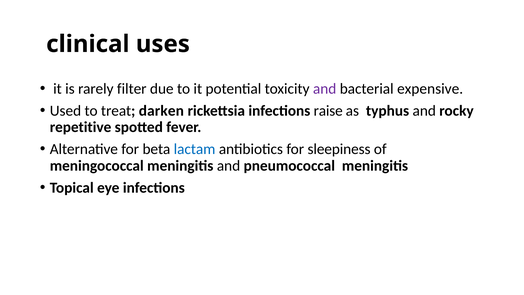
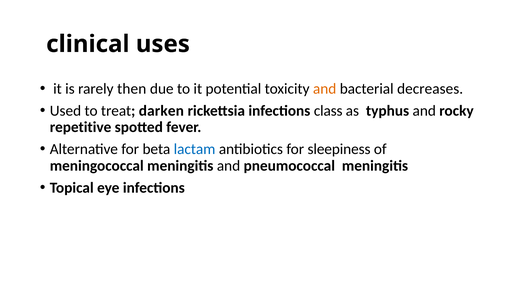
filter: filter -> then
and at (325, 89) colour: purple -> orange
expensive: expensive -> decreases
raise: raise -> class
